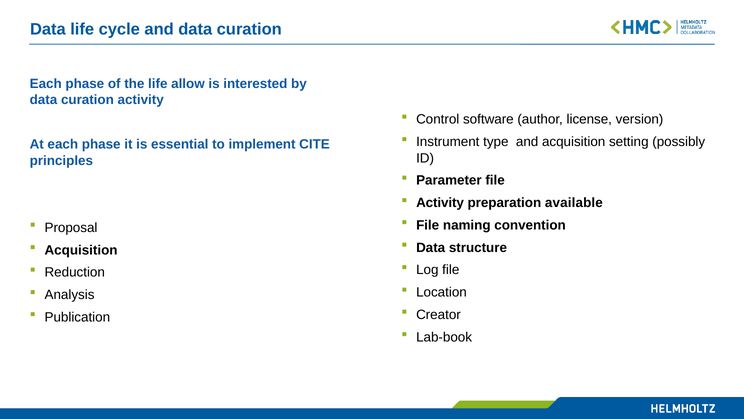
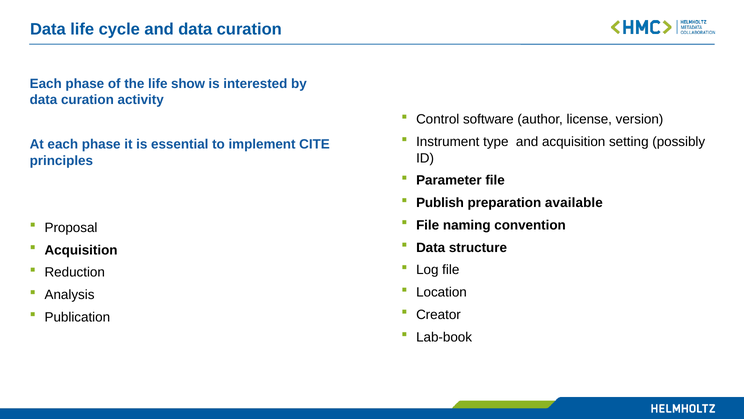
allow: allow -> show
Activity at (440, 203): Activity -> Publish
